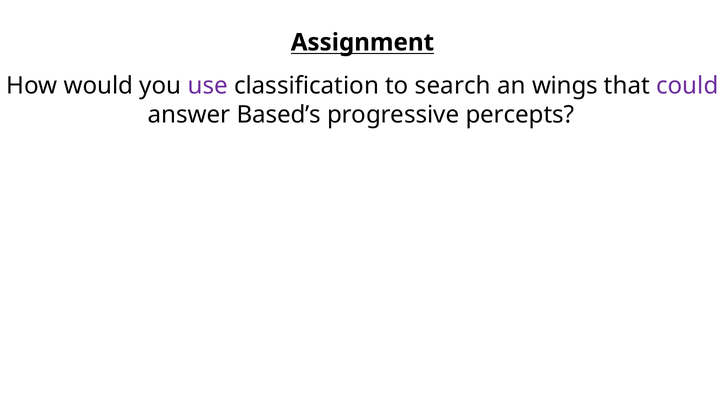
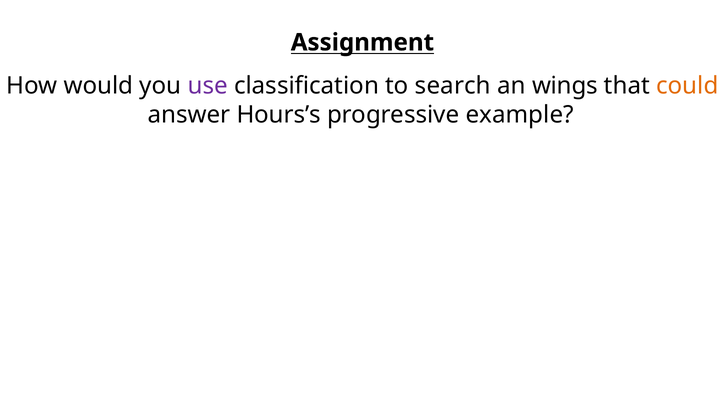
could colour: purple -> orange
Based’s: Based’s -> Hours’s
percepts: percepts -> example
